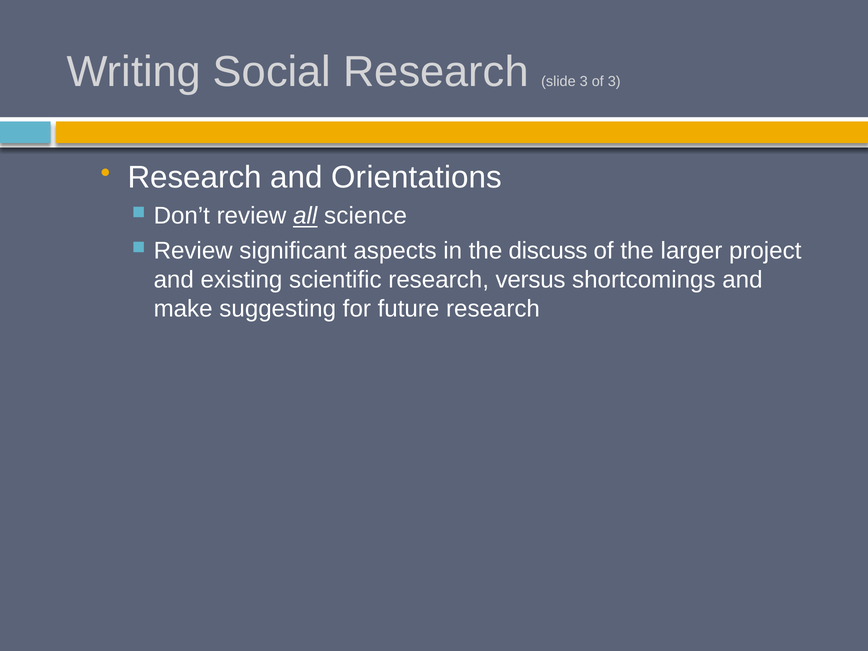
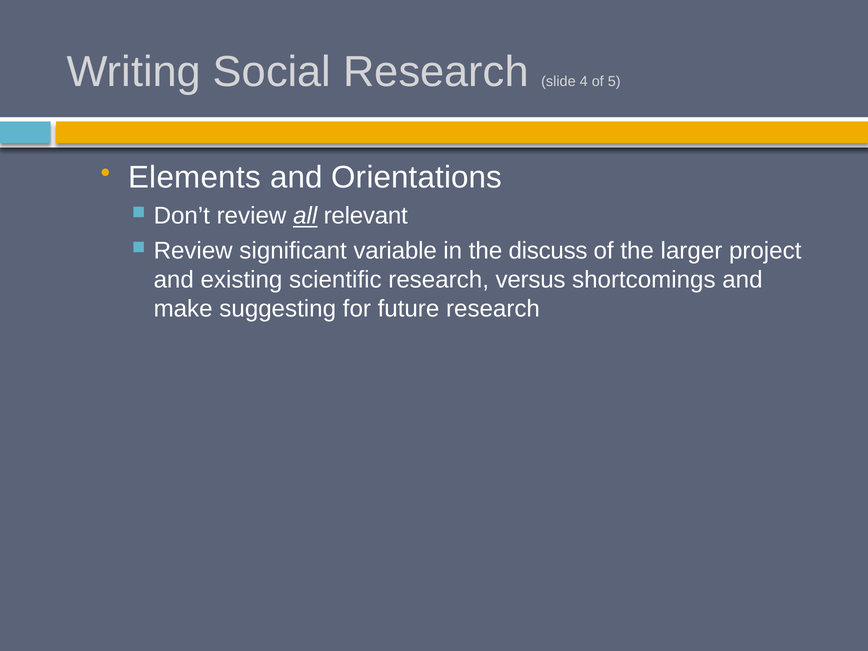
slide 3: 3 -> 4
of 3: 3 -> 5
Research at (195, 177): Research -> Elements
science: science -> relevant
aspects: aspects -> variable
